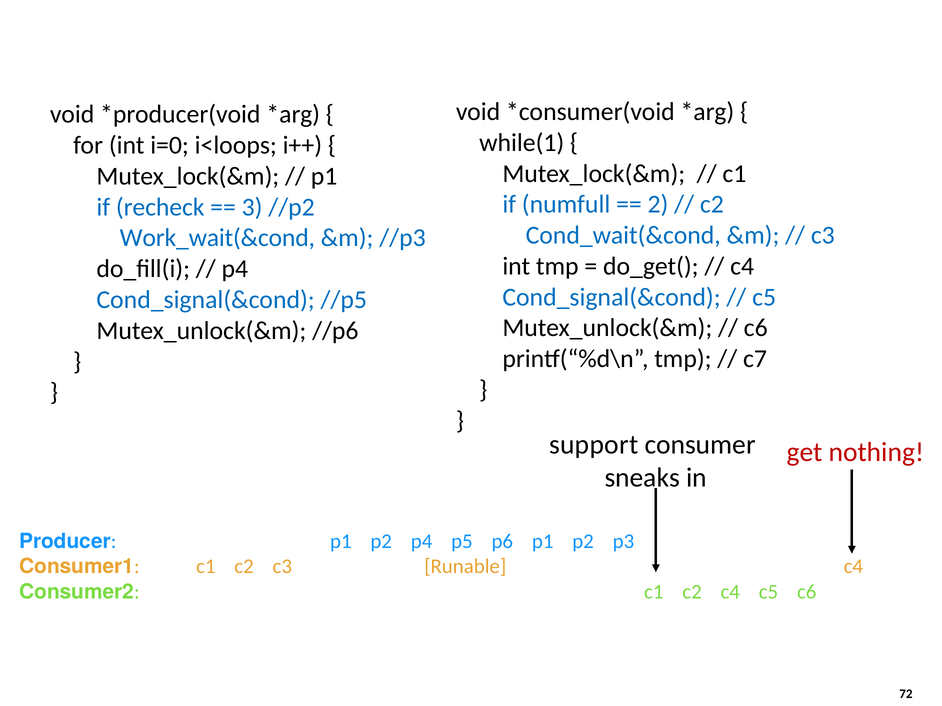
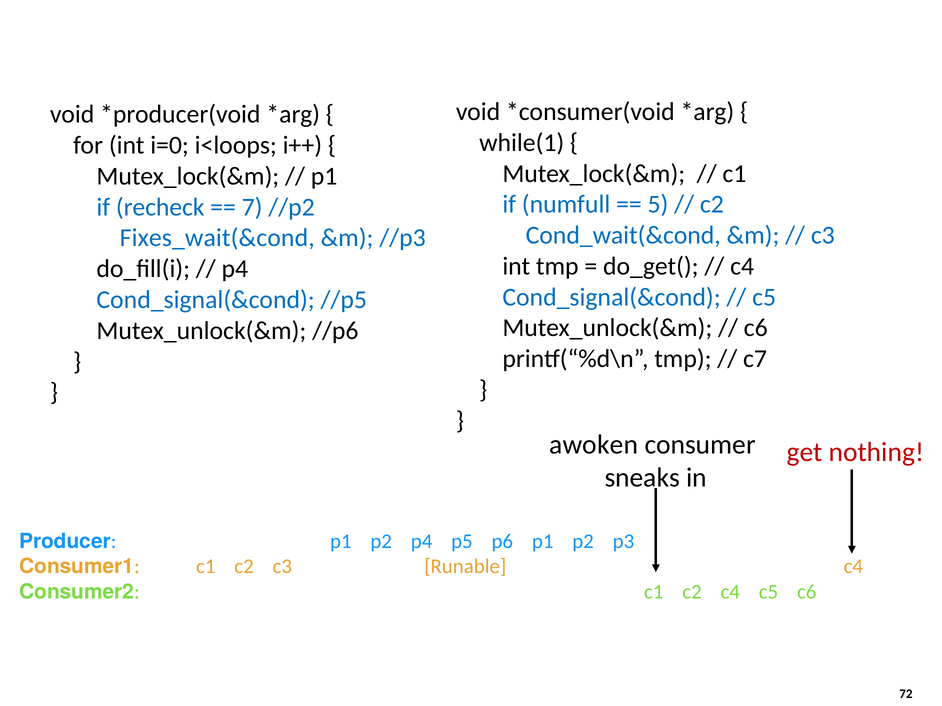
2: 2 -> 5
3: 3 -> 7
Work_wait(&cond: Work_wait(&cond -> Fixes_wait(&cond
support: support -> awoken
